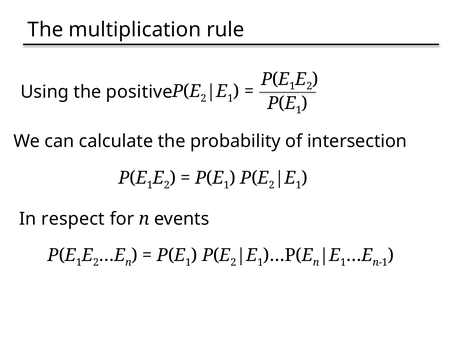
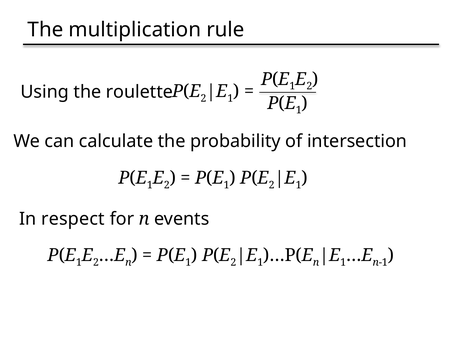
positive: positive -> roulette
